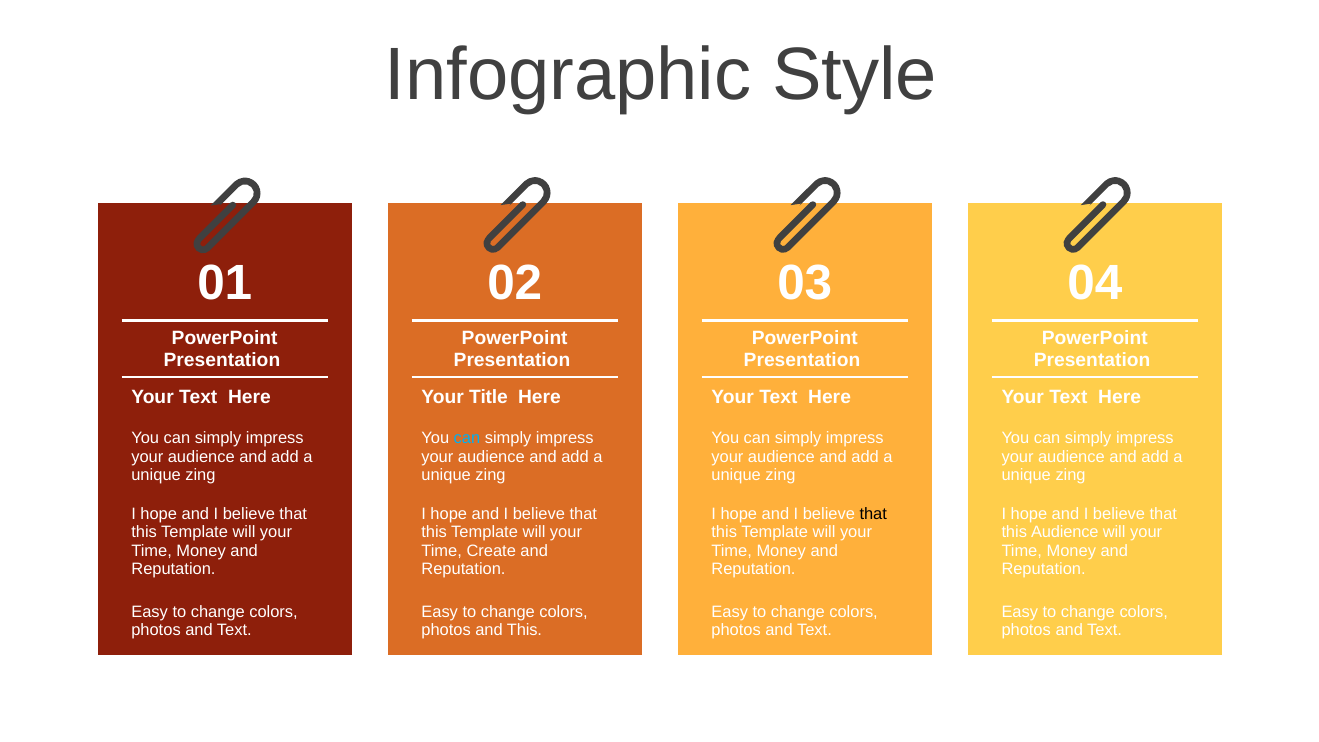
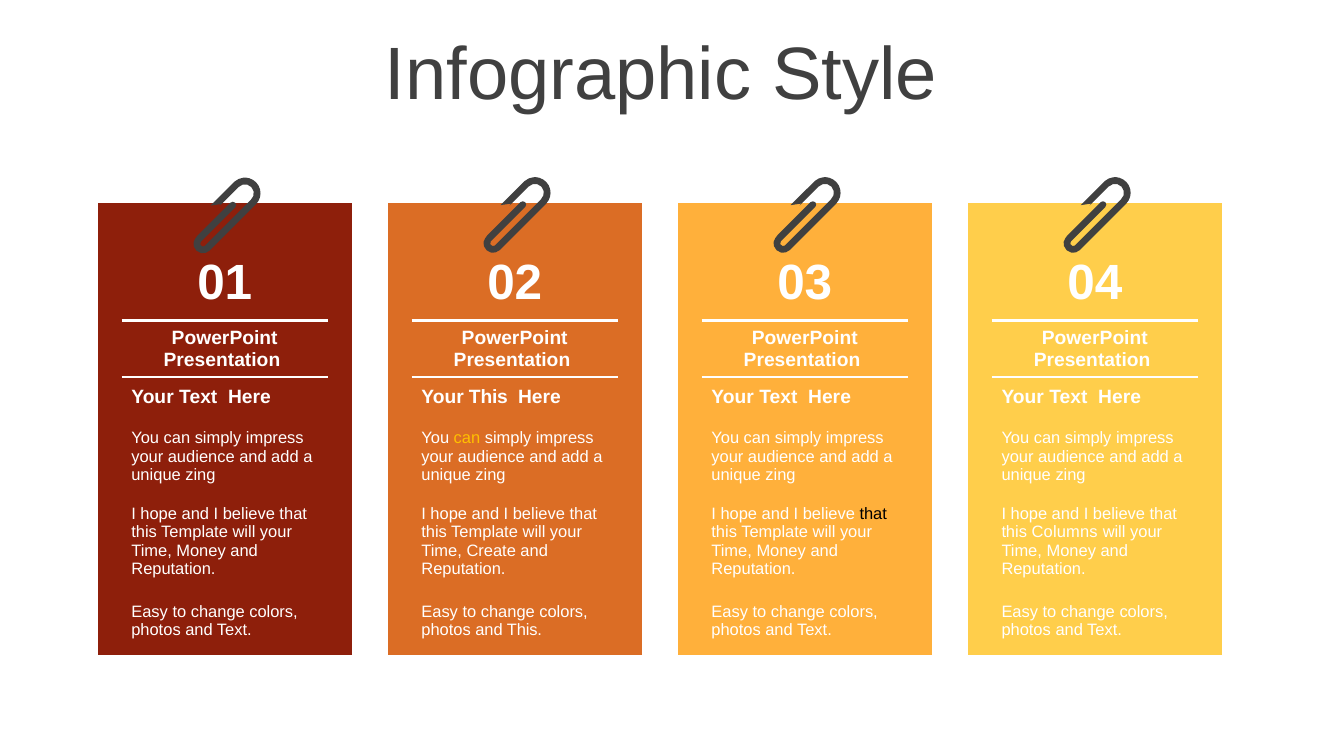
Your Title: Title -> This
can at (467, 439) colour: light blue -> yellow
this Audience: Audience -> Columns
